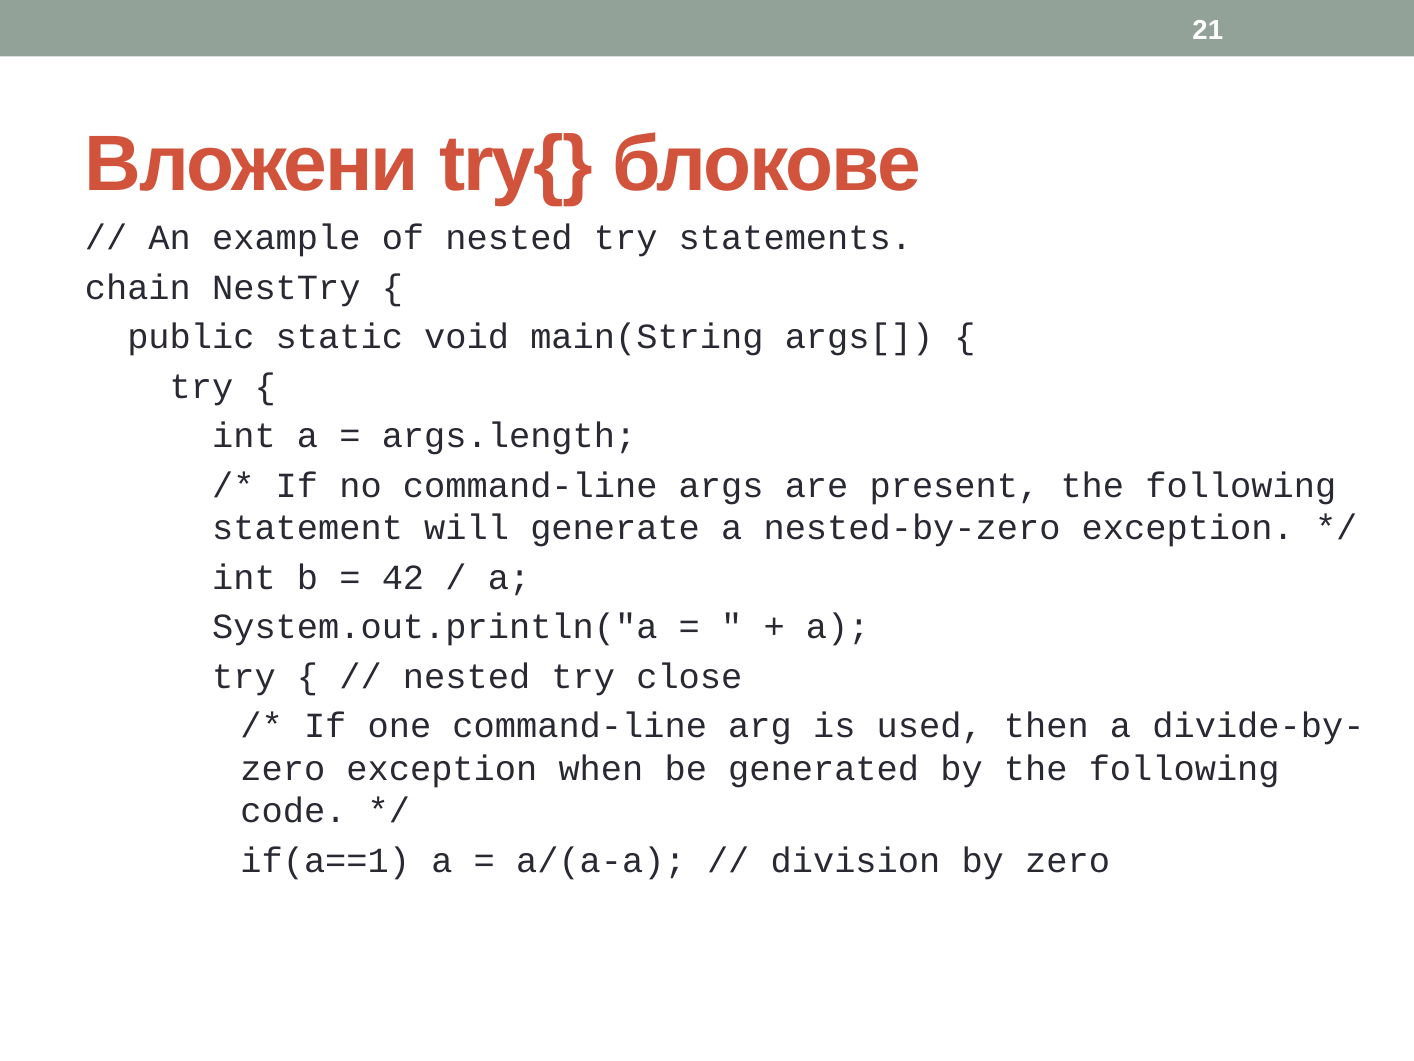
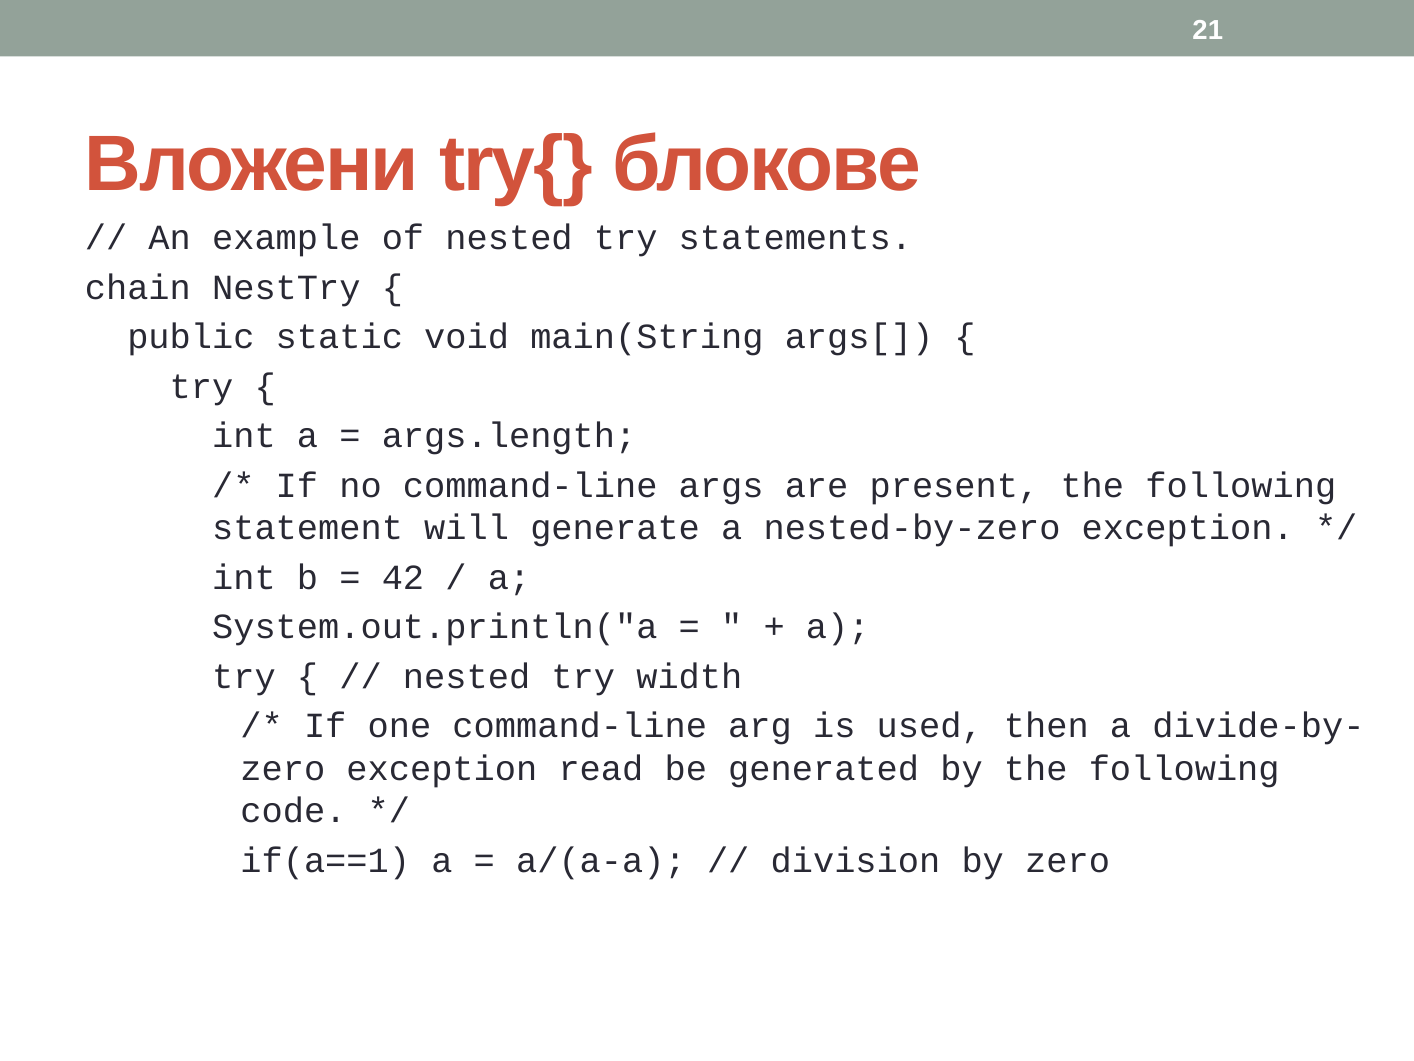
close: close -> width
when: when -> read
